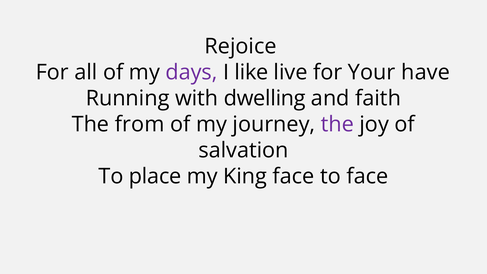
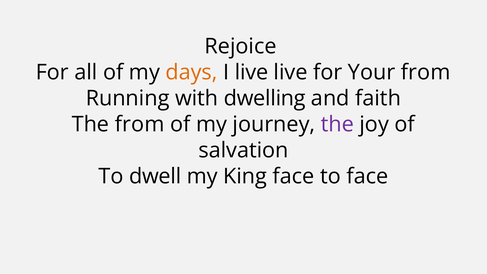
days colour: purple -> orange
I like: like -> live
Your have: have -> from
place: place -> dwell
